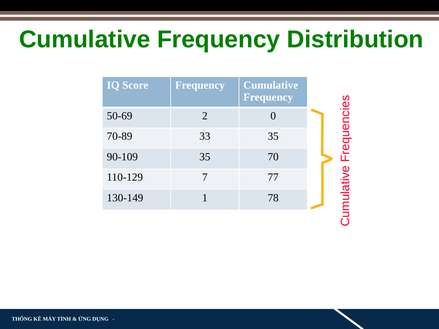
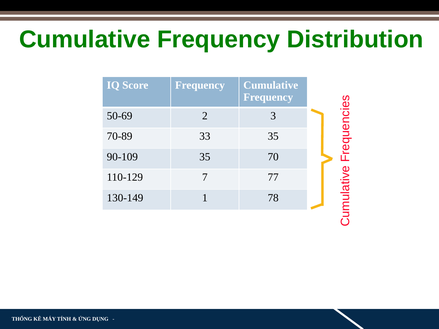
0: 0 -> 3
